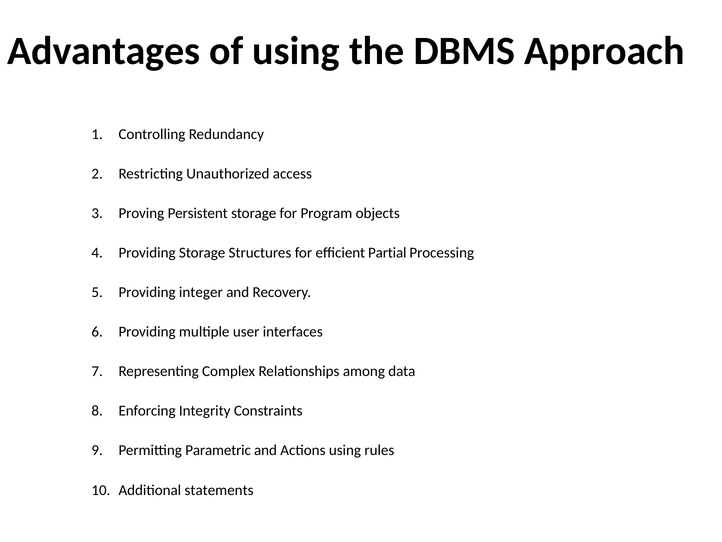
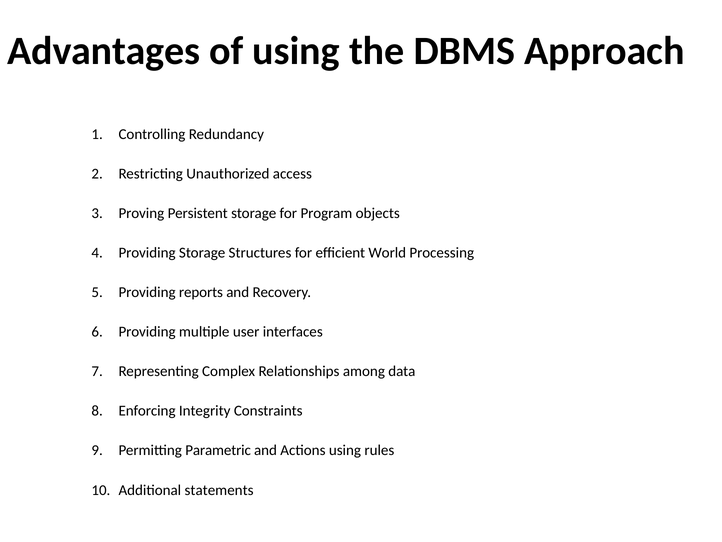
Partial: Partial -> World
integer: integer -> reports
